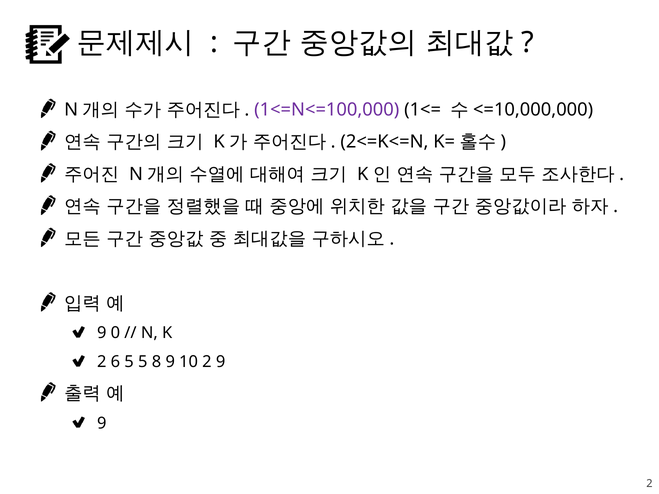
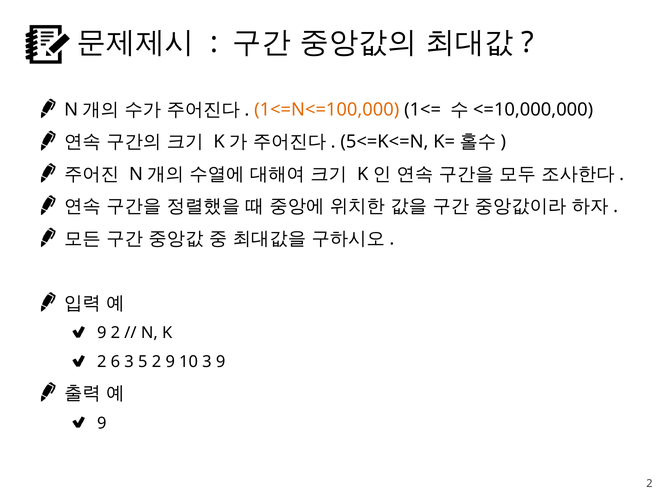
1<=N<=100,000 colour: purple -> orange
2<=K<=N: 2<=K<=N -> 5<=K<=N
9 0: 0 -> 2
6 5: 5 -> 3
5 8: 8 -> 2
10 2: 2 -> 3
